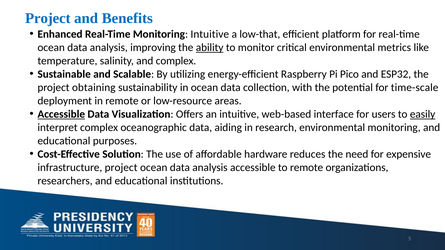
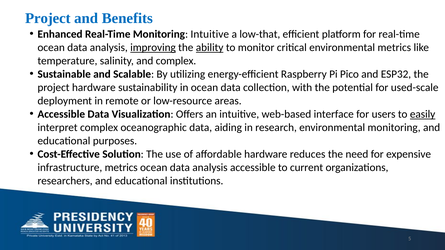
improving underline: none -> present
project obtaining: obtaining -> hardware
time-scale: time-scale -> used-scale
Accessible at (61, 114) underline: present -> none
infrastructure project: project -> metrics
to remote: remote -> current
